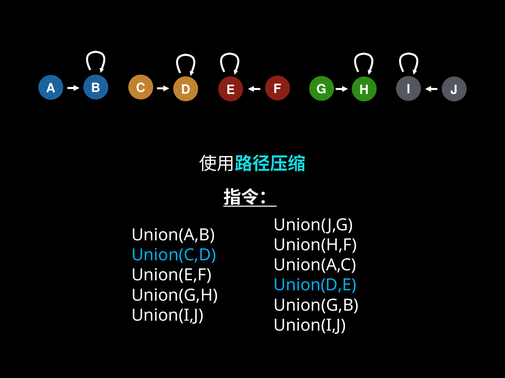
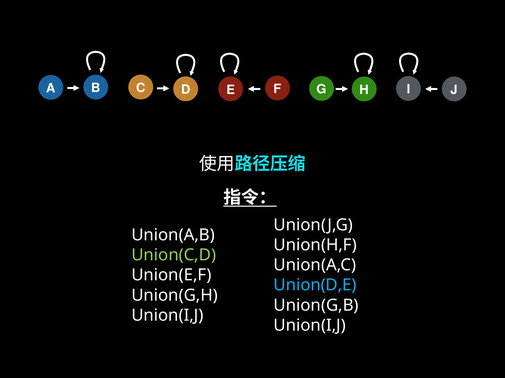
Union(C,D colour: light blue -> light green
